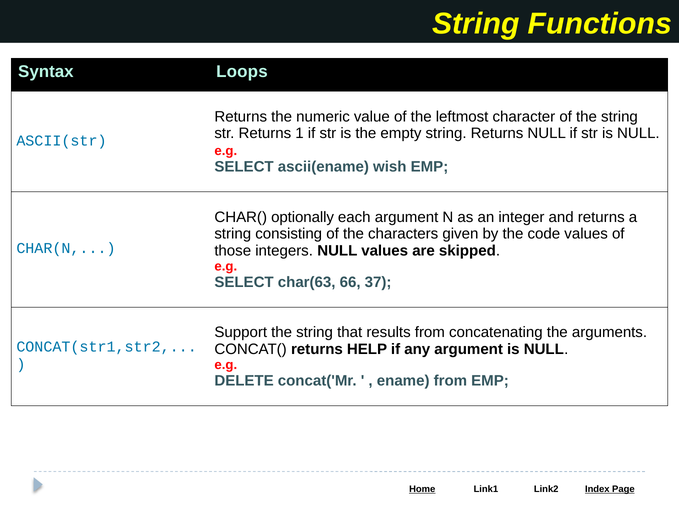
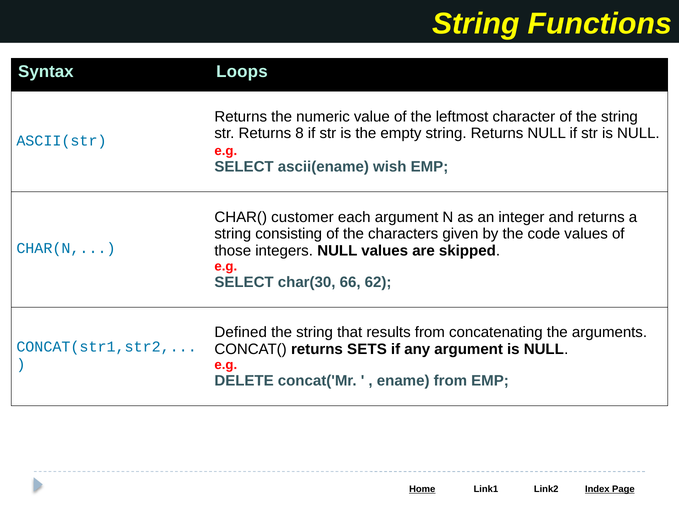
1: 1 -> 8
optionally: optionally -> customer
char(63: char(63 -> char(30
37: 37 -> 62
Support: Support -> Defined
HELP: HELP -> SETS
